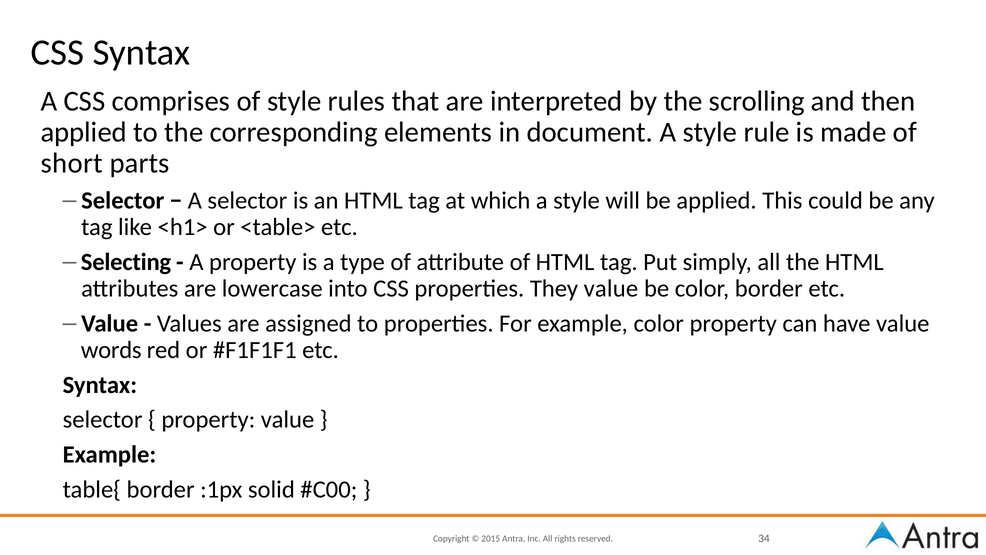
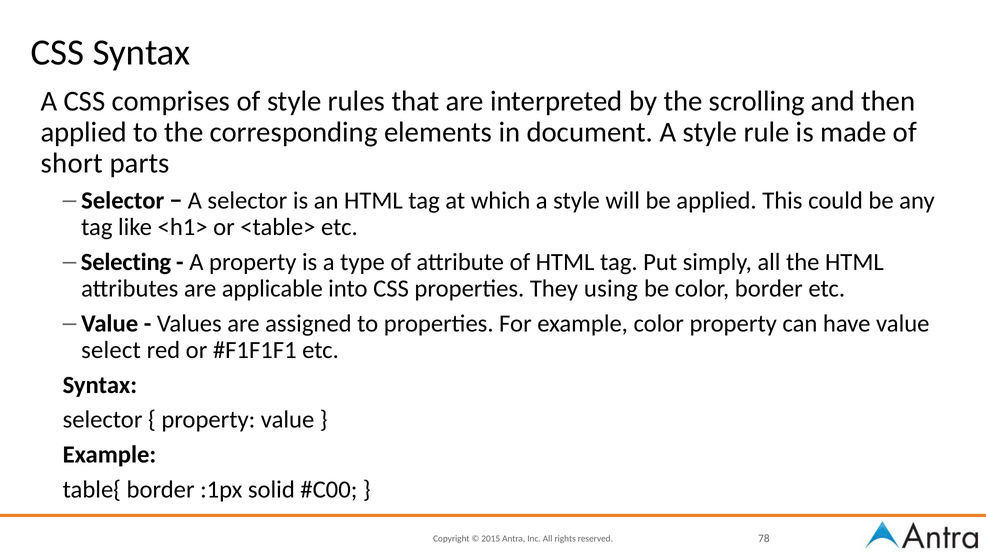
lowercase: lowercase -> applicable
They value: value -> using
words: words -> select
34: 34 -> 78
